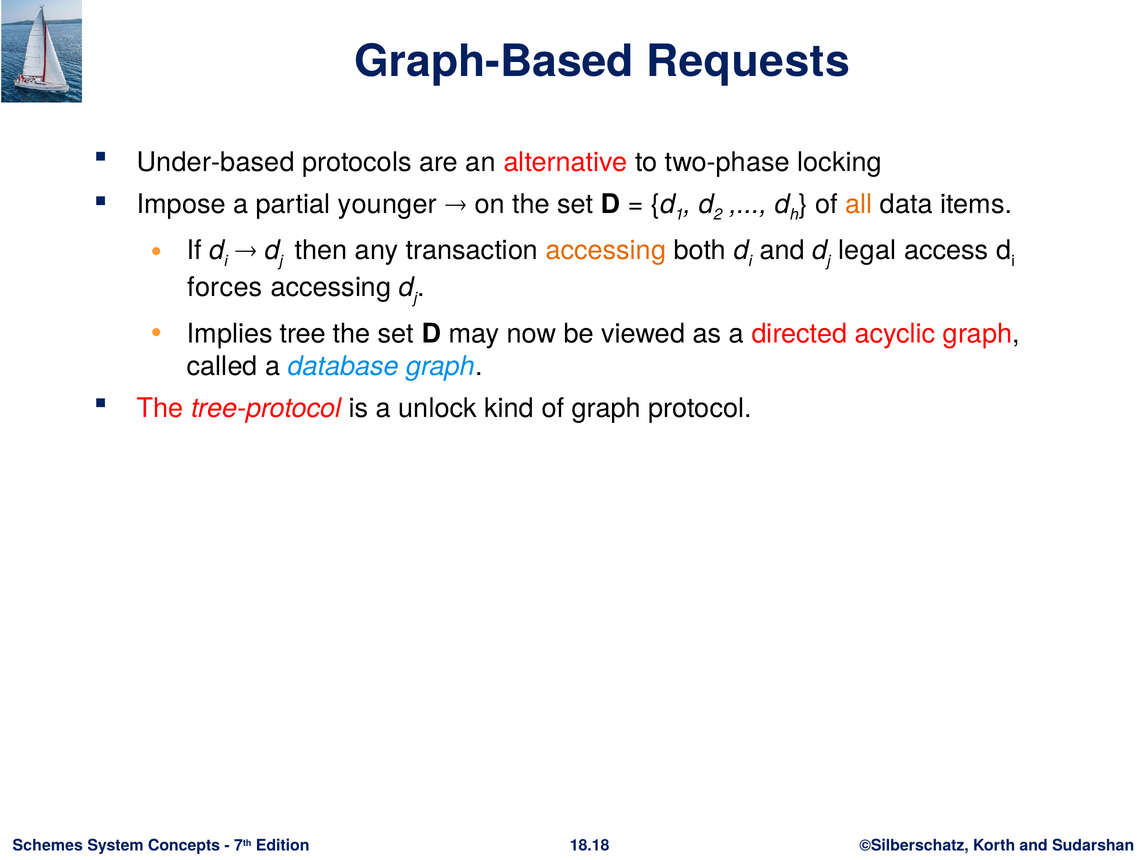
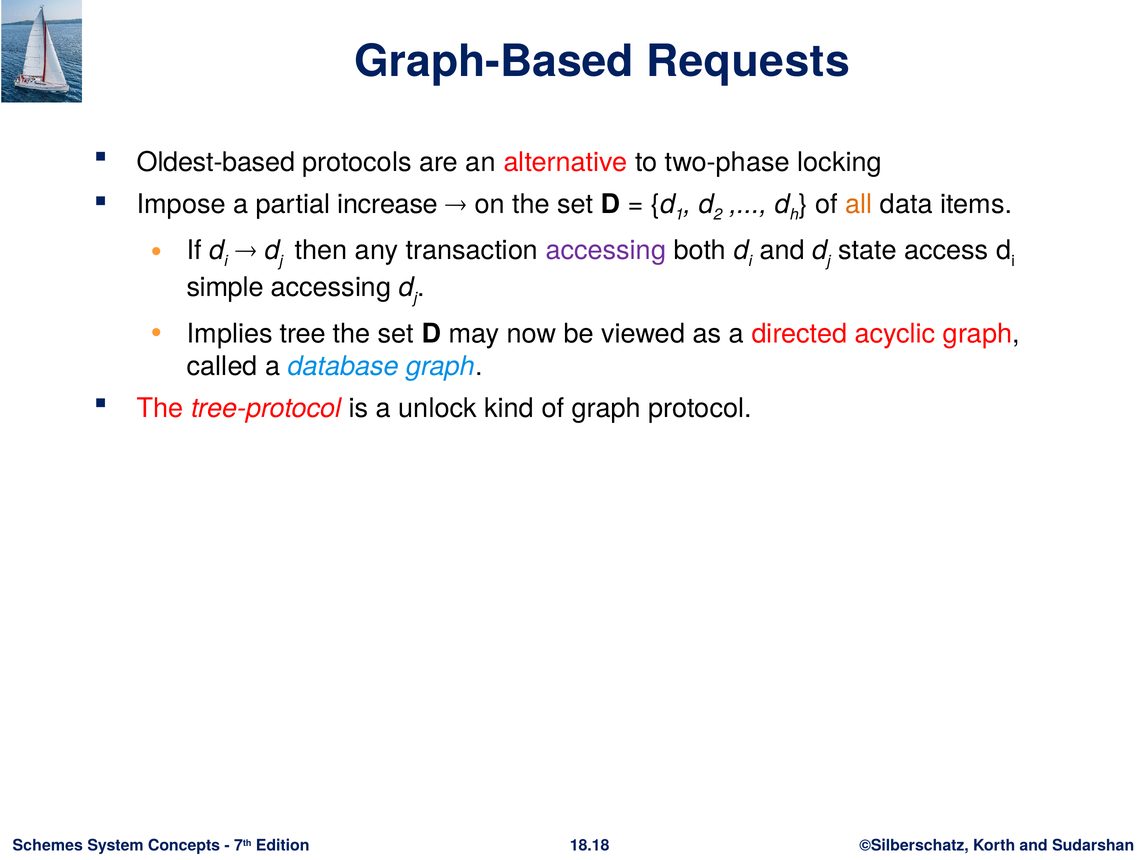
Under-based: Under-based -> Oldest-based
younger: younger -> increase
accessing at (606, 250) colour: orange -> purple
legal: legal -> state
forces: forces -> simple
